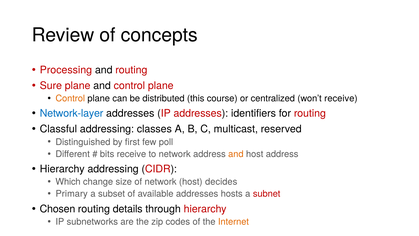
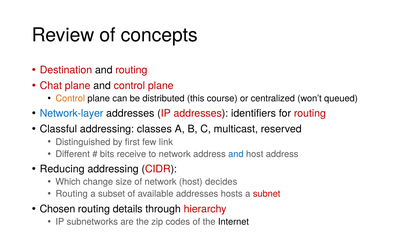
Processing: Processing -> Destination
Sure: Sure -> Chat
won’t receive: receive -> queued
poll: poll -> link
and at (236, 154) colour: orange -> blue
Hierarchy at (62, 169): Hierarchy -> Reducing
Primary at (72, 194): Primary -> Routing
Internet colour: orange -> black
